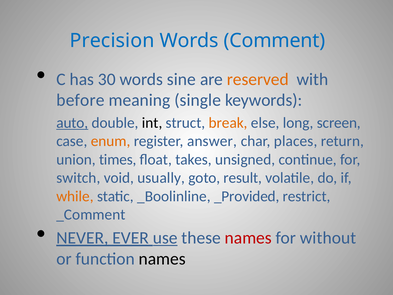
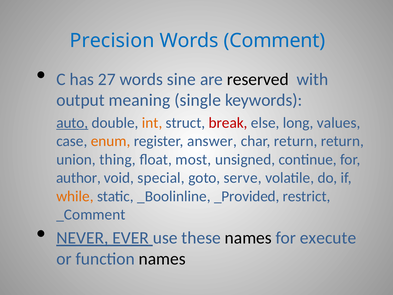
30: 30 -> 27
reserved colour: orange -> black
before: before -> output
int colour: black -> orange
break colour: orange -> red
screen: screen -> values
char places: places -> return
times: times -> thing
takes: takes -> most
switch: switch -> author
usually: usually -> special
result: result -> serve
use underline: present -> none
names at (248, 238) colour: red -> black
without: without -> execute
